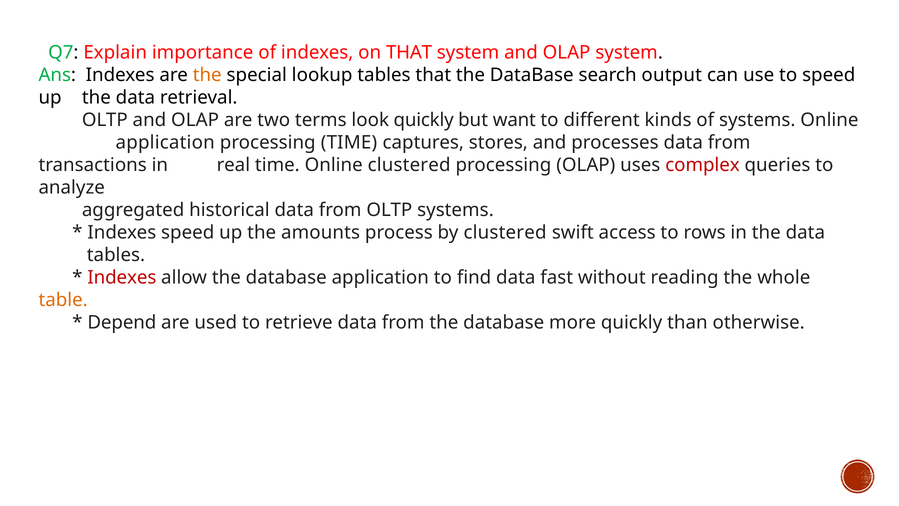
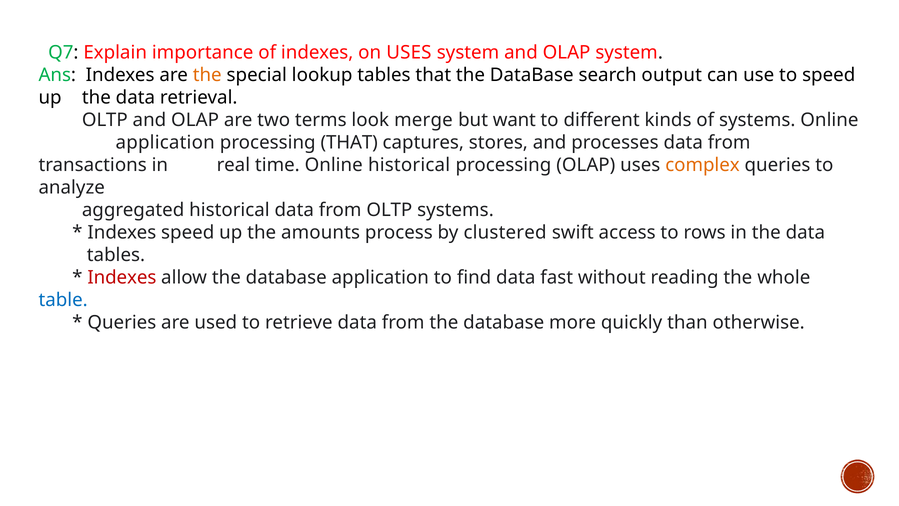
on THAT: THAT -> USES
look quickly: quickly -> merge
processing TIME: TIME -> THAT
Online clustered: clustered -> historical
complex colour: red -> orange
table colour: orange -> blue
Depend at (122, 322): Depend -> Queries
